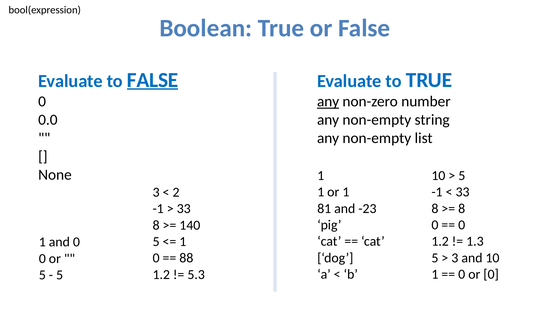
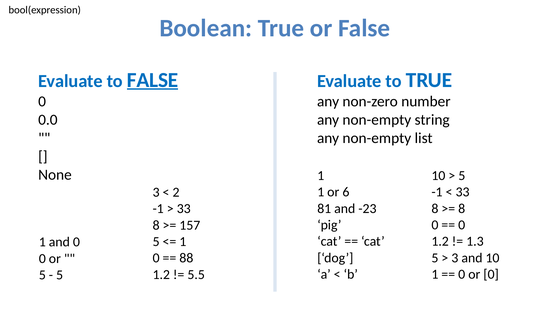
any at (328, 102) underline: present -> none
or 1: 1 -> 6
140: 140 -> 157
5.3: 5.3 -> 5.5
